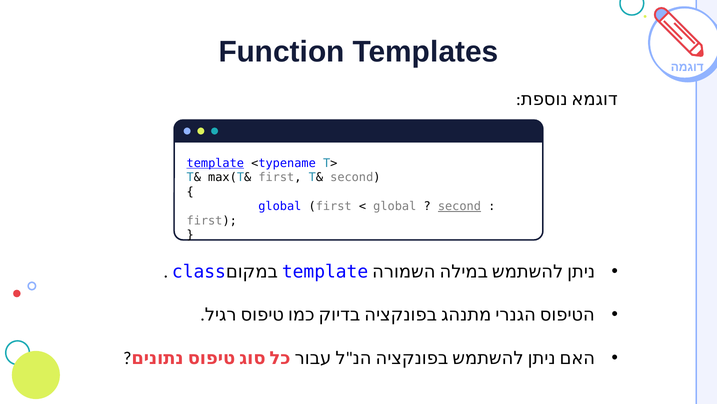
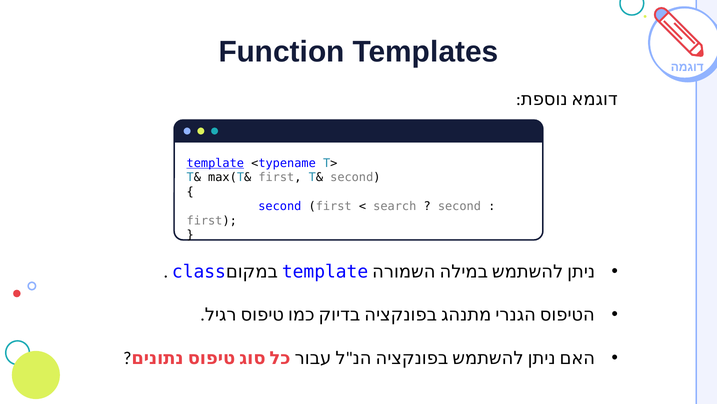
global at (280, 206): global -> second
global at (395, 206): global -> search
second at (459, 206) underline: present -> none
